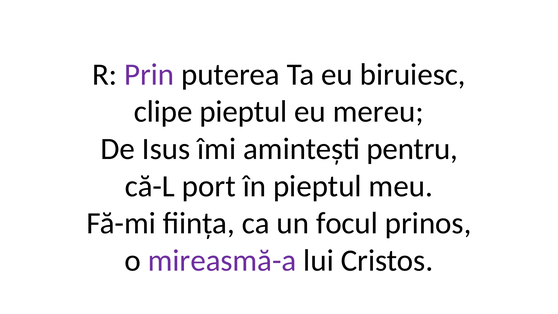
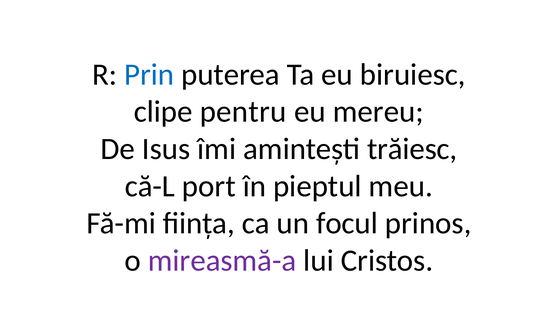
Prin colour: purple -> blue
clipe pieptul: pieptul -> pentru
pentru: pentru -> trăiesc
